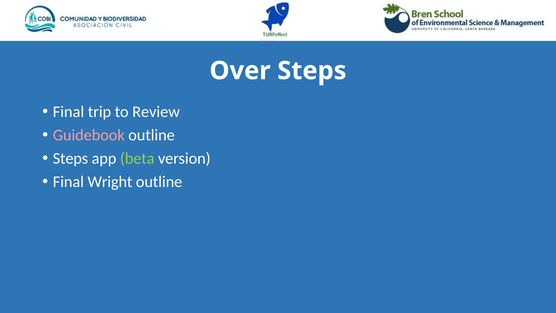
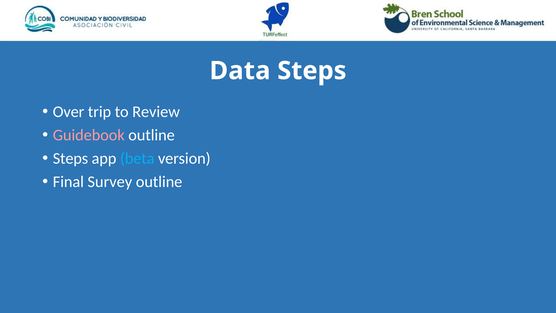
Over: Over -> Data
Final at (68, 112): Final -> Over
beta colour: light green -> light blue
Wright: Wright -> Survey
